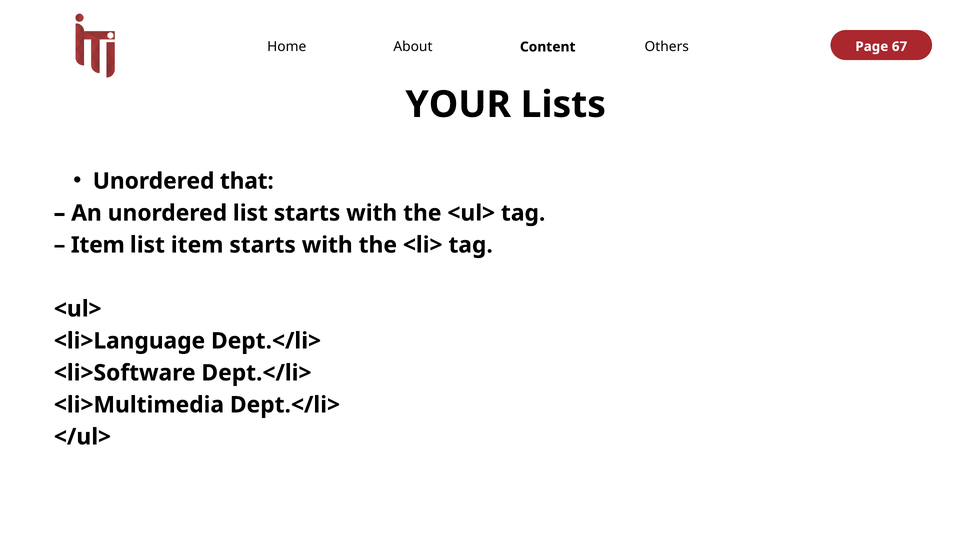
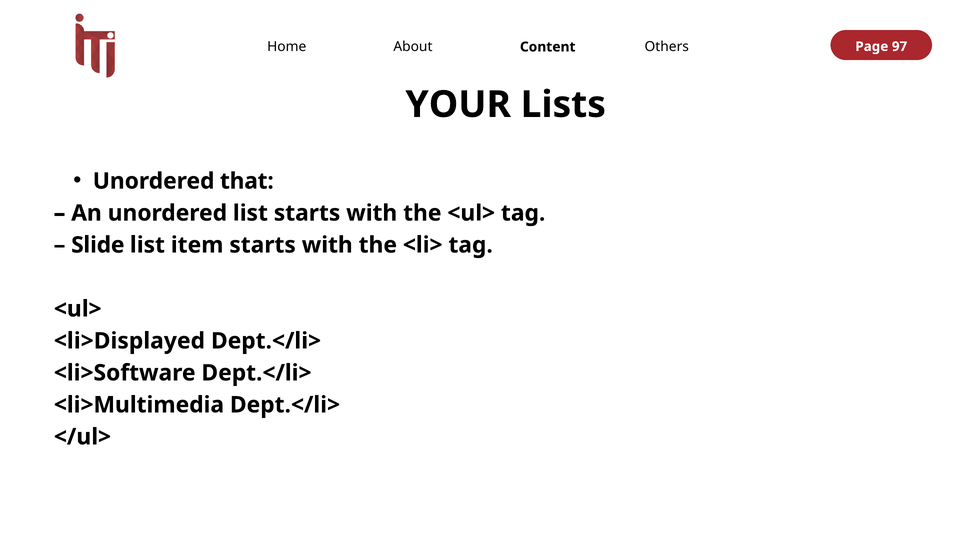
67: 67 -> 97
Item at (98, 245): Item -> Slide
<li>Language: <li>Language -> <li>Displayed
